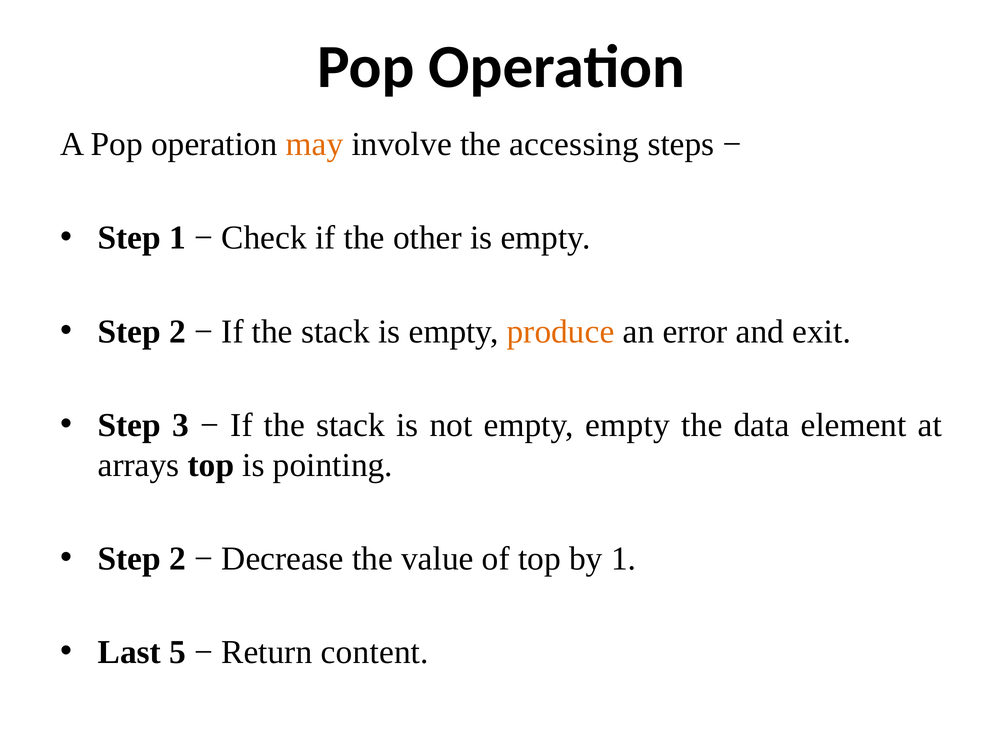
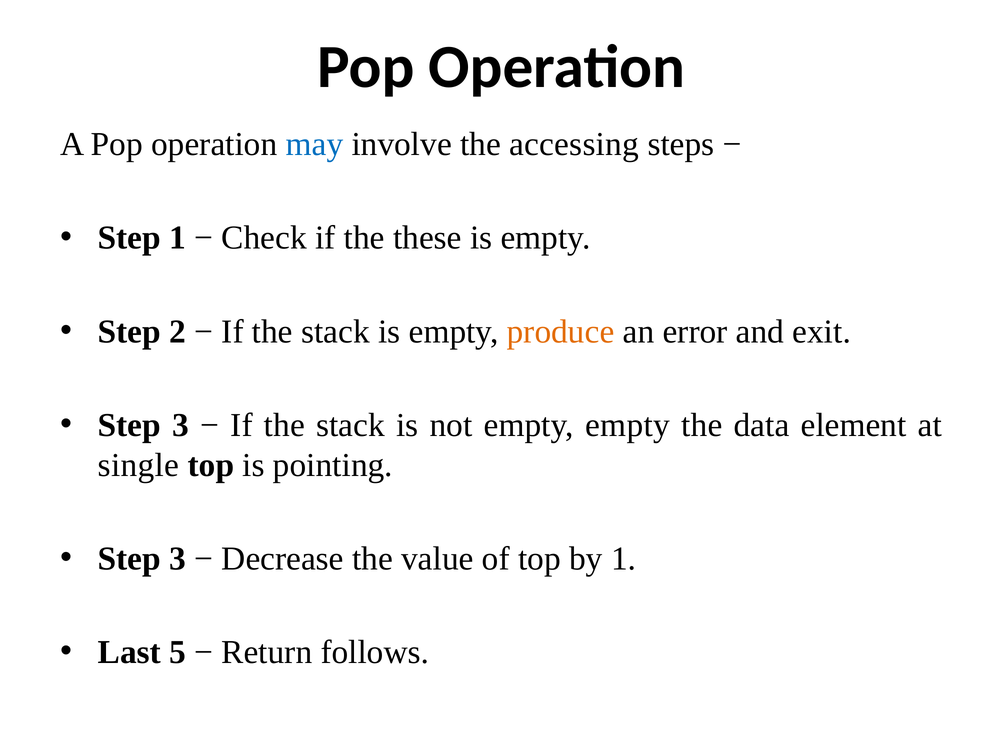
may colour: orange -> blue
other: other -> these
arrays: arrays -> single
2 at (178, 559): 2 -> 3
content: content -> follows
